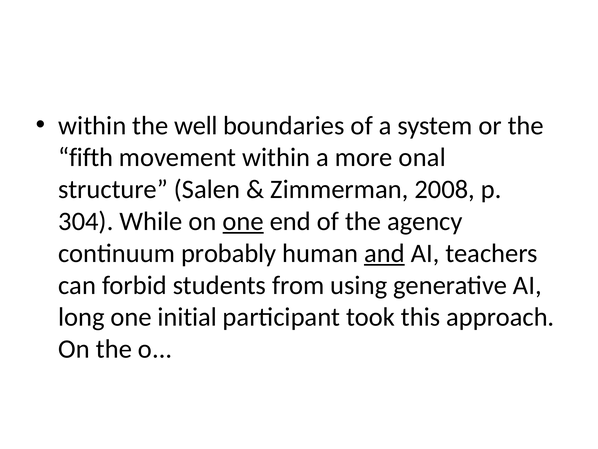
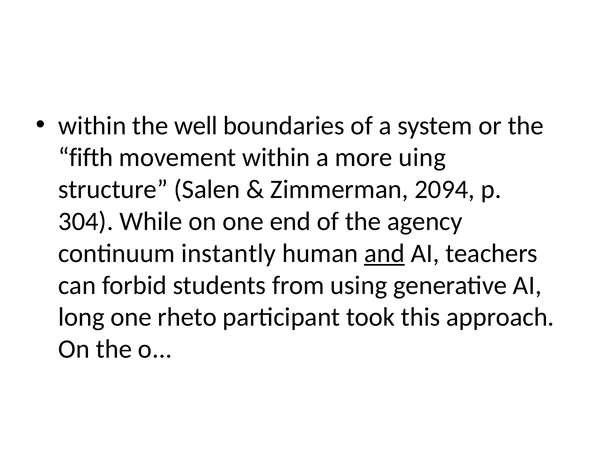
onal: onal -> uing
2008: 2008 -> 2094
one at (243, 221) underline: present -> none
probably: probably -> instantly
initial: initial -> rheto
